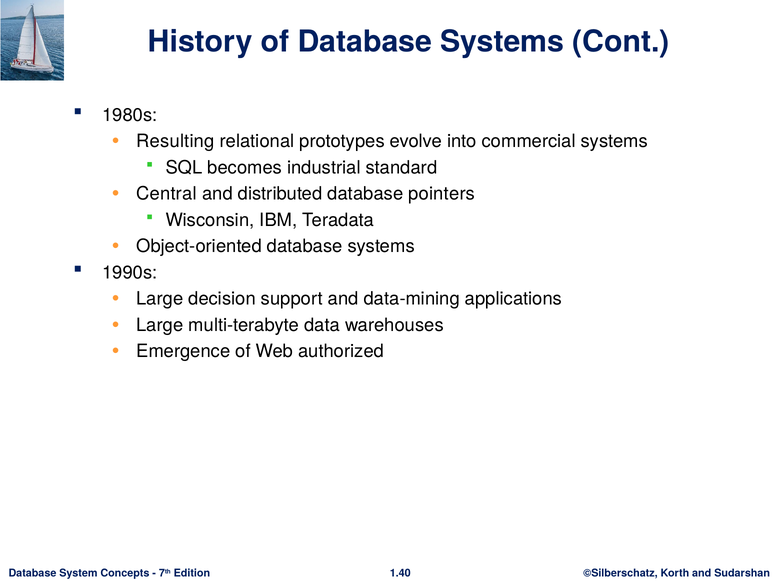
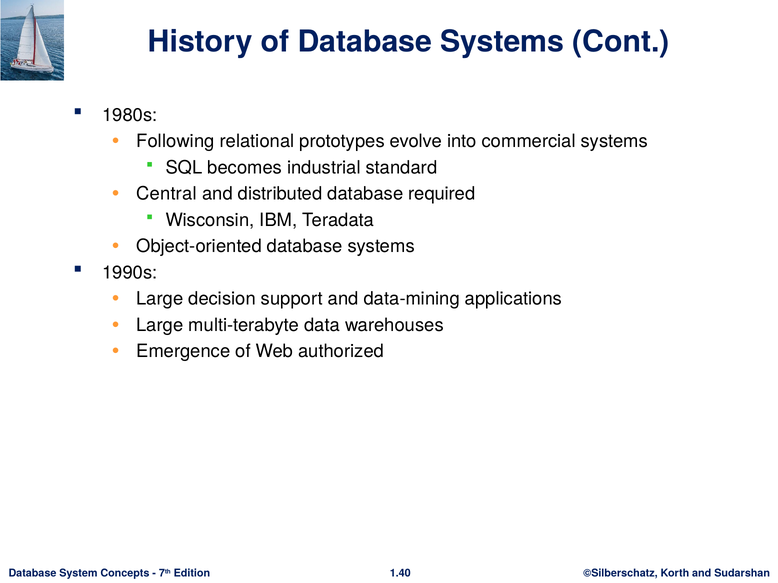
Resulting: Resulting -> Following
pointers: pointers -> required
